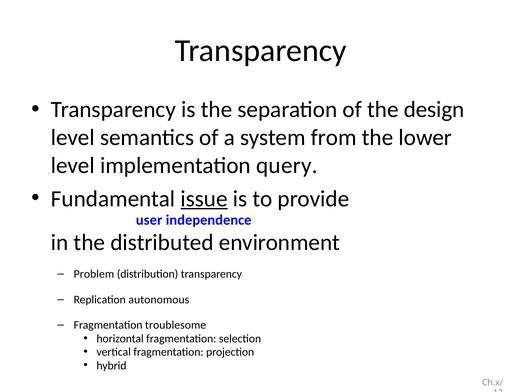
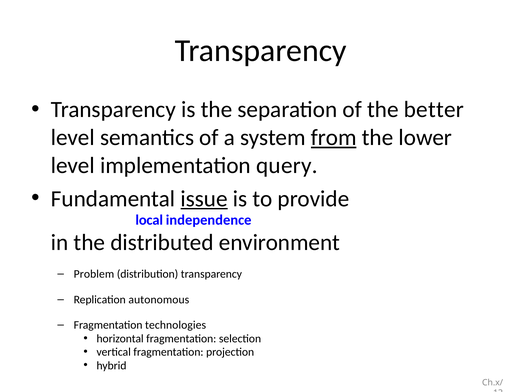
design: design -> better
from underline: none -> present
user: user -> local
troublesome: troublesome -> technologies
